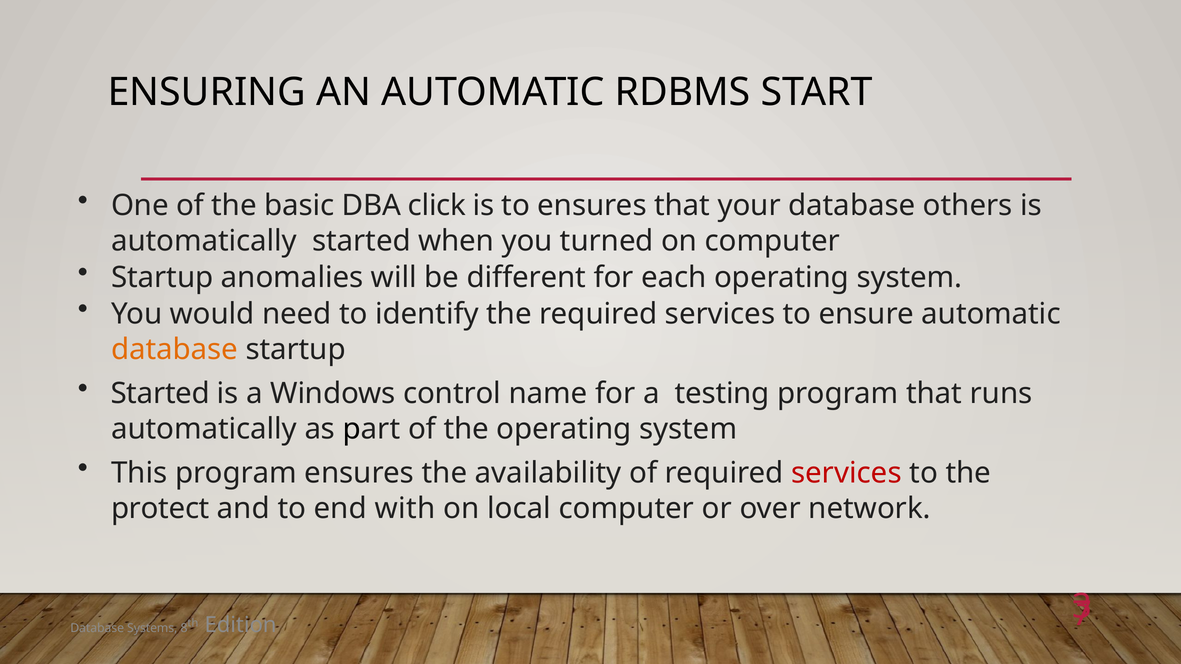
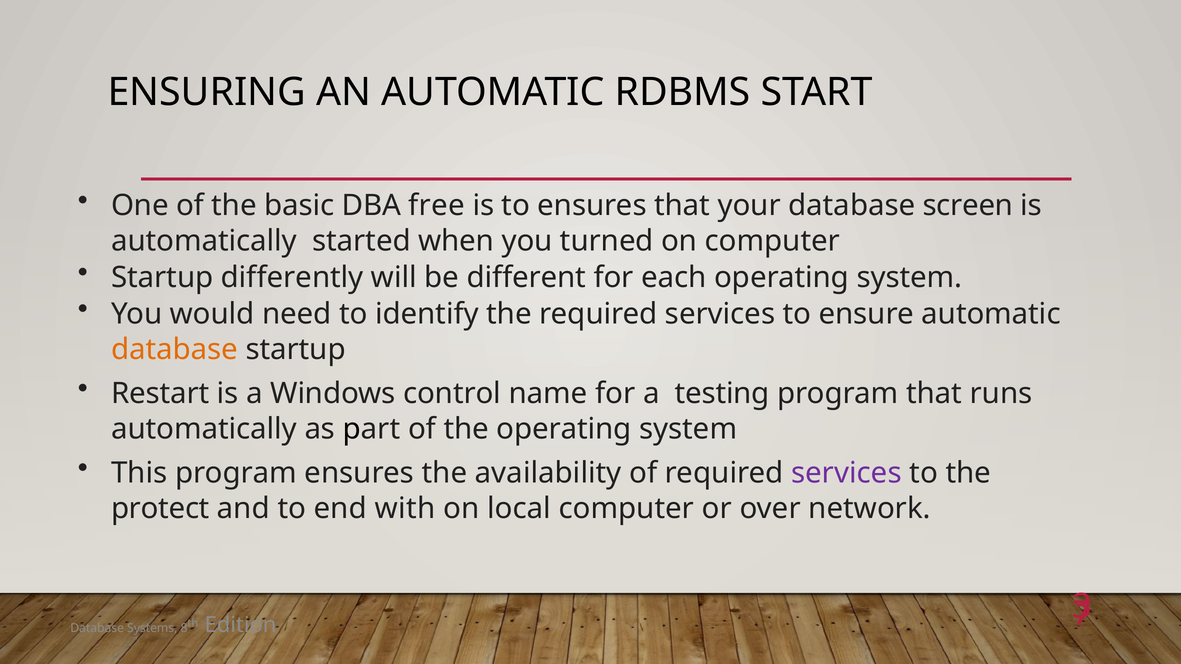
click: click -> free
others: others -> screen
anomalies: anomalies -> differently
Started at (160, 394): Started -> Restart
services at (846, 473) colour: red -> purple
